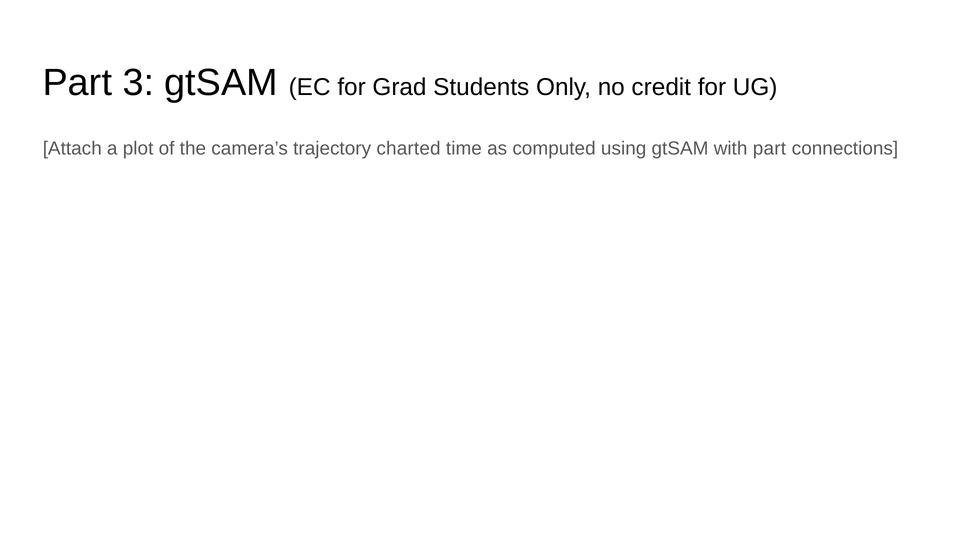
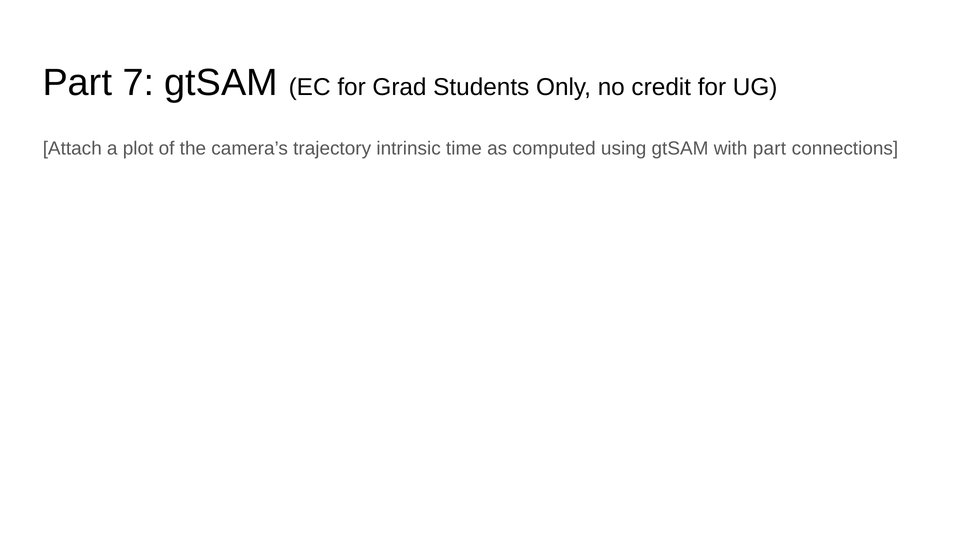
3: 3 -> 7
charted: charted -> intrinsic
